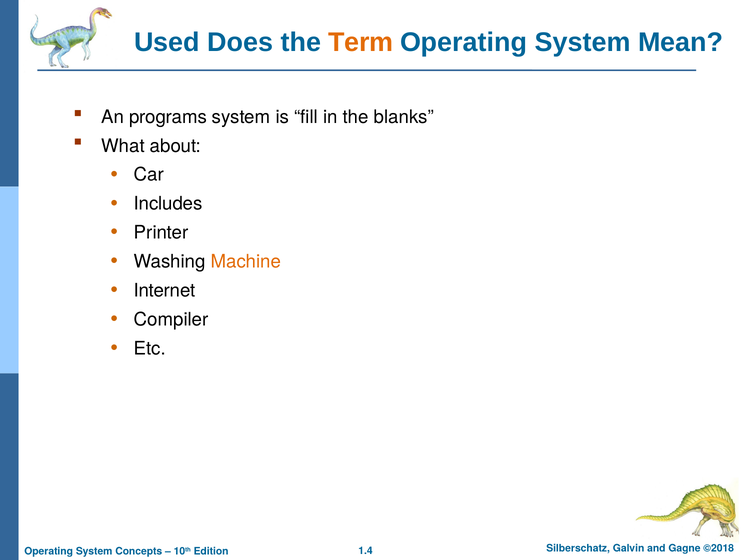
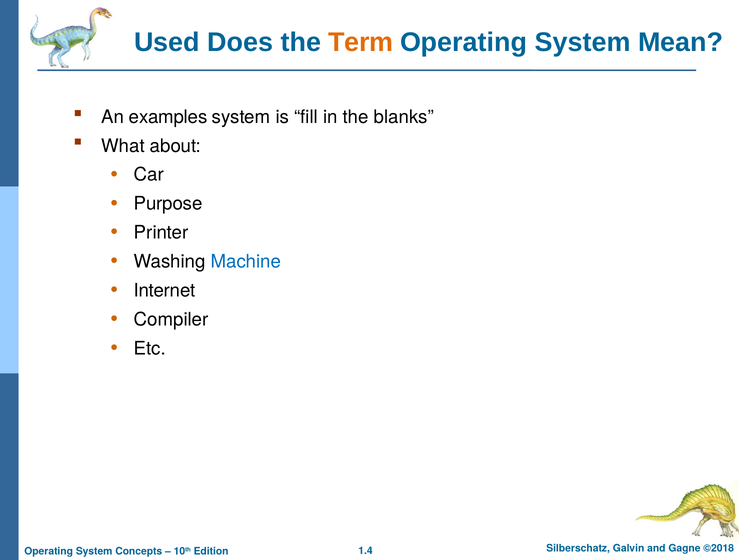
programs: programs -> examples
Includes: Includes -> Purpose
Machine colour: orange -> blue
